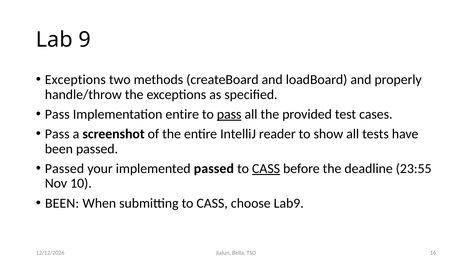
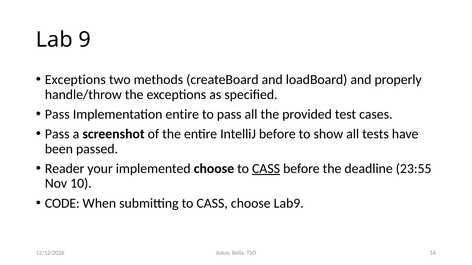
pass at (229, 114) underline: present -> none
IntelliJ reader: reader -> before
Passed at (64, 169): Passed -> Reader
implemented passed: passed -> choose
BEEN at (62, 204): BEEN -> CODE
